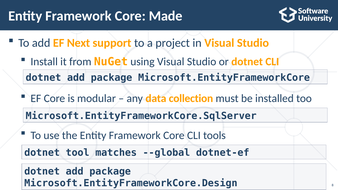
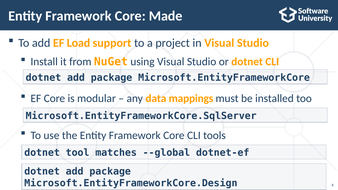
Next: Next -> Load
collection: collection -> mappings
